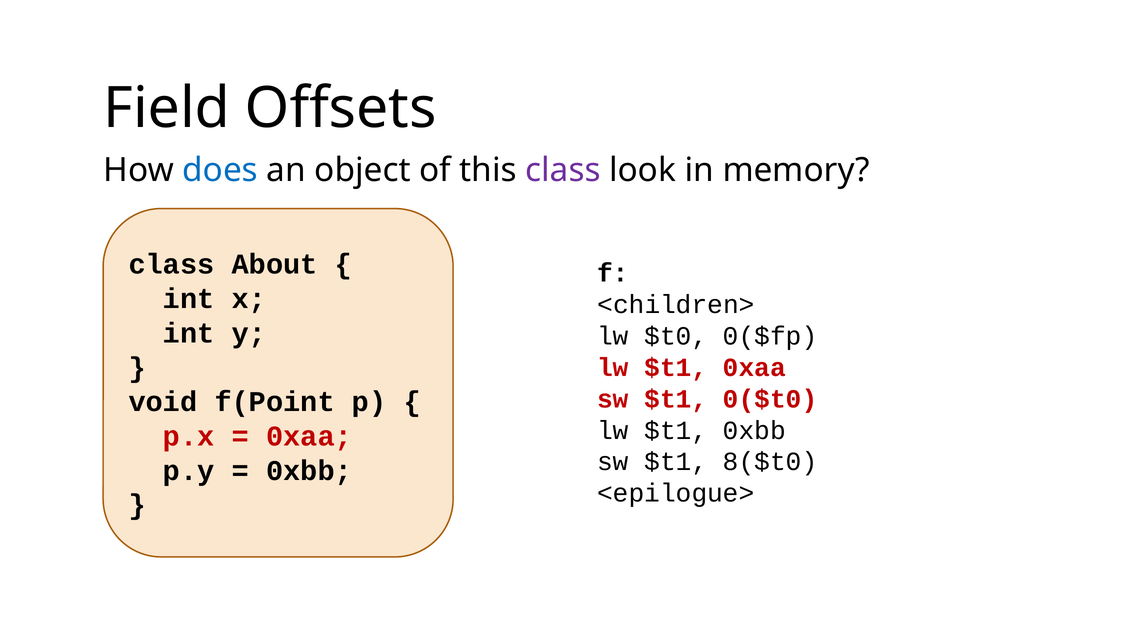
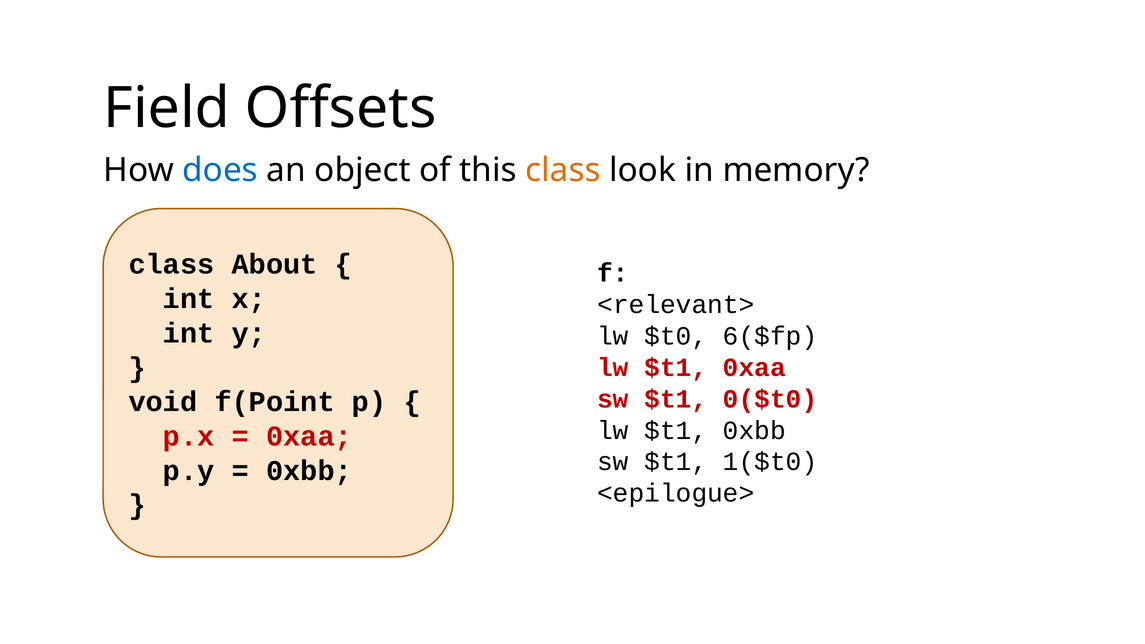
class at (563, 170) colour: purple -> orange
<children>: <children> -> <relevant>
0($fp: 0($fp -> 6($fp
8($t0: 8($t0 -> 1($t0
